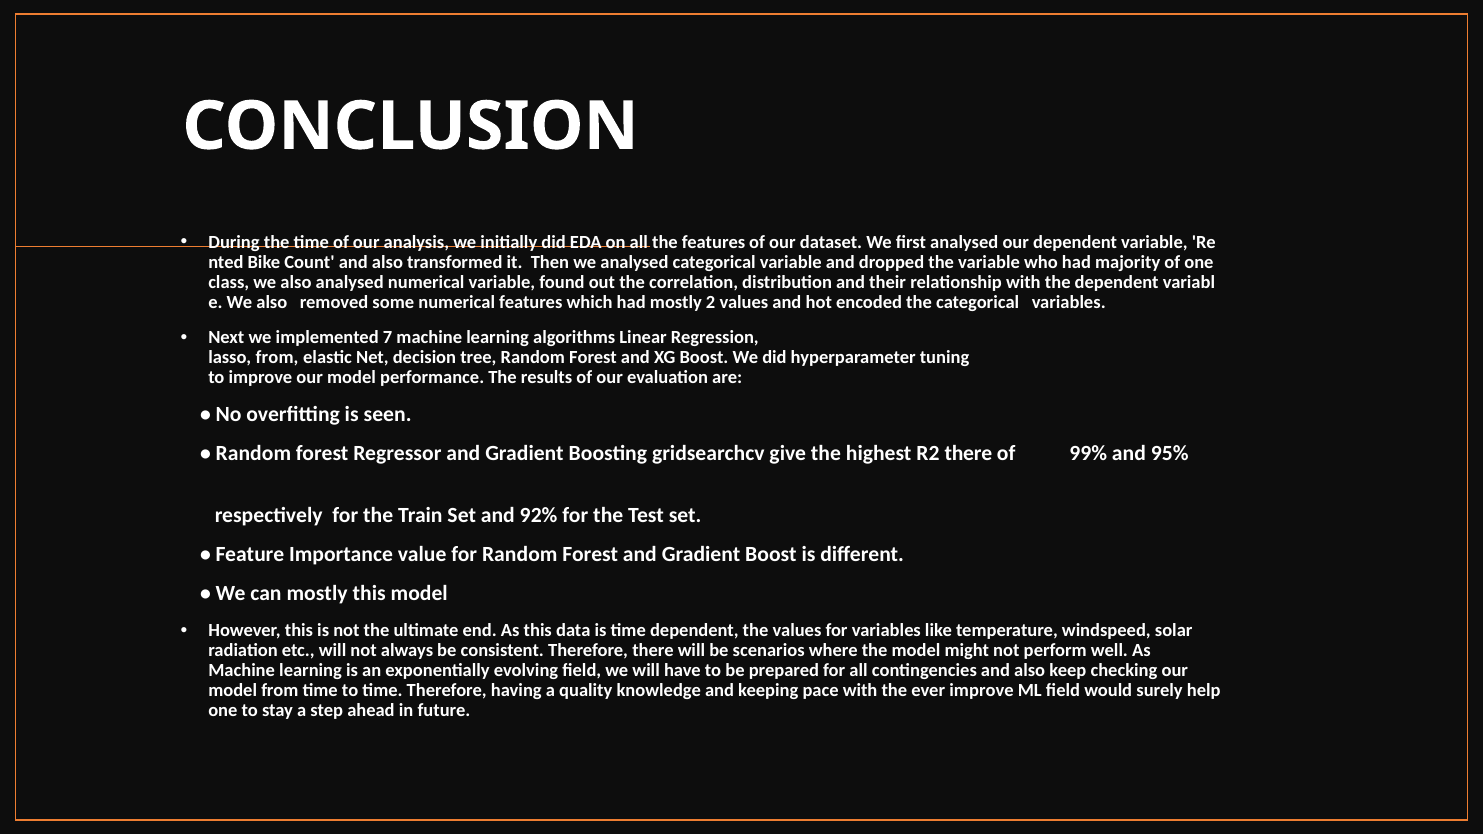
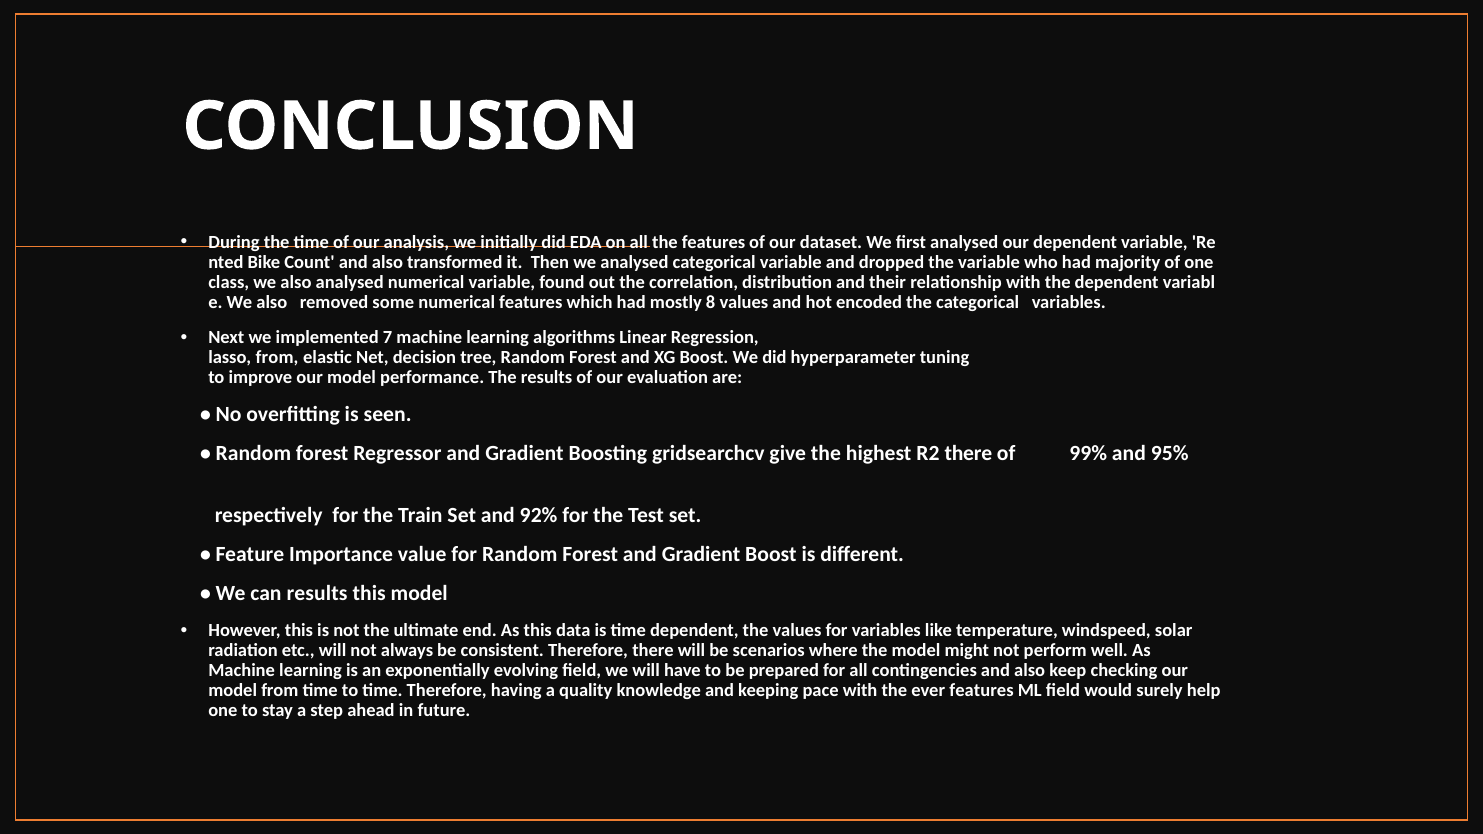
2: 2 -> 8
can mostly: mostly -> results
ever improve: improve -> features
